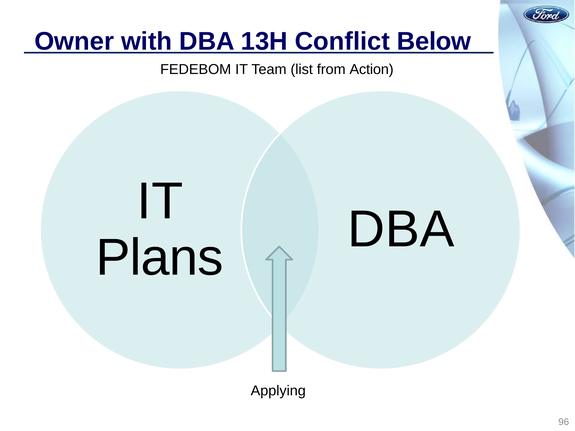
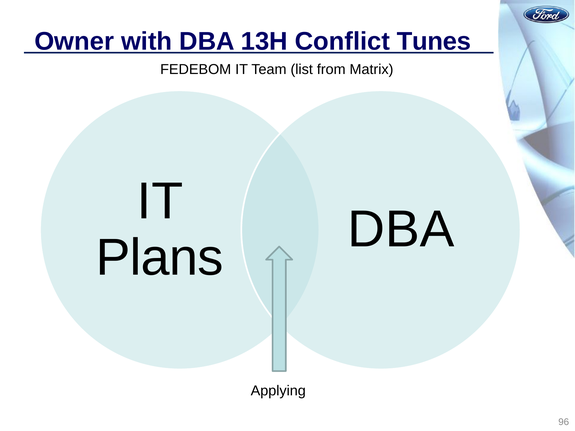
Below: Below -> Tunes
Action: Action -> Matrix
